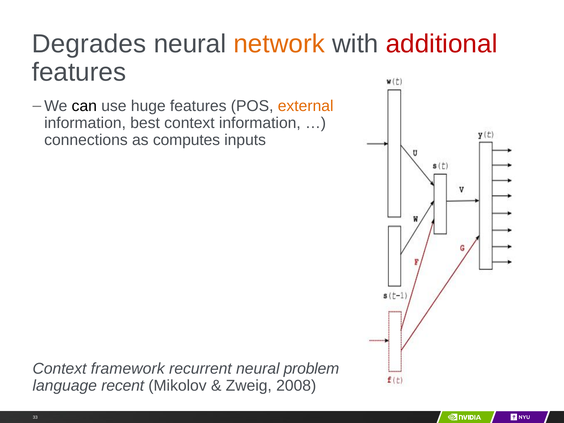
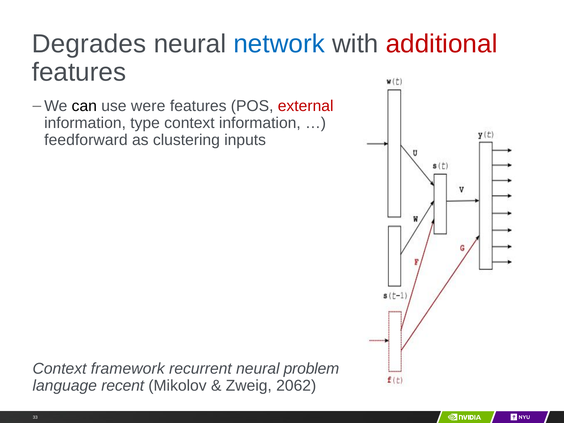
network colour: orange -> blue
huge: huge -> were
external colour: orange -> red
best: best -> type
connections: connections -> feedforward
computes: computes -> clustering
2008: 2008 -> 2062
